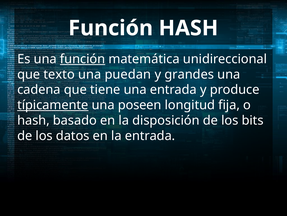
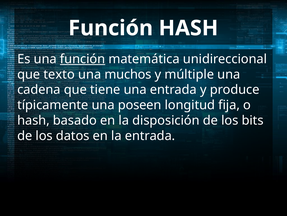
puedan: puedan -> muchos
grandes: grandes -> múltiple
típicamente underline: present -> none
